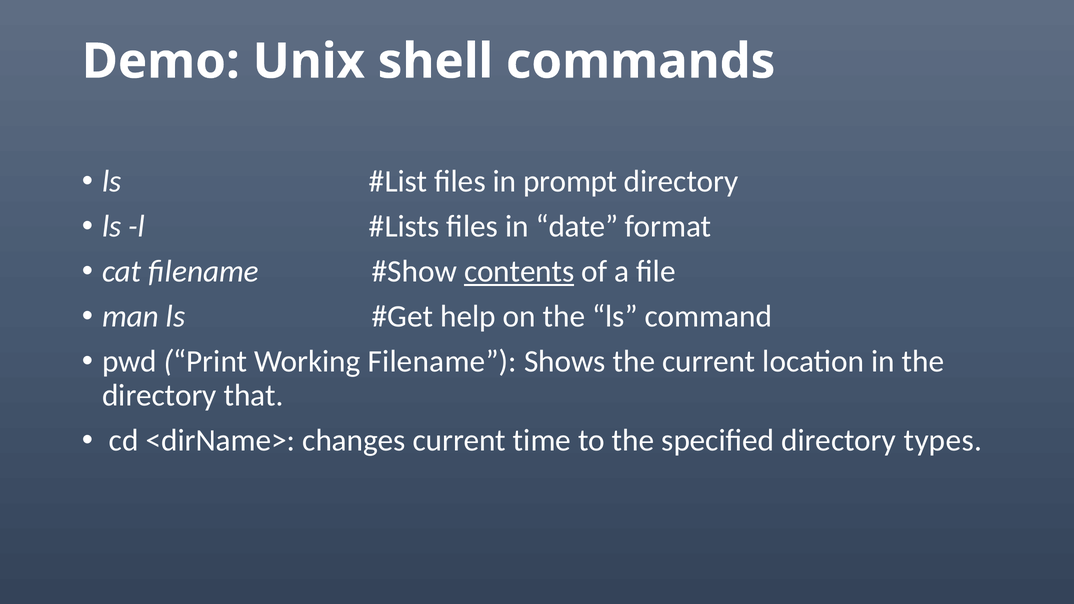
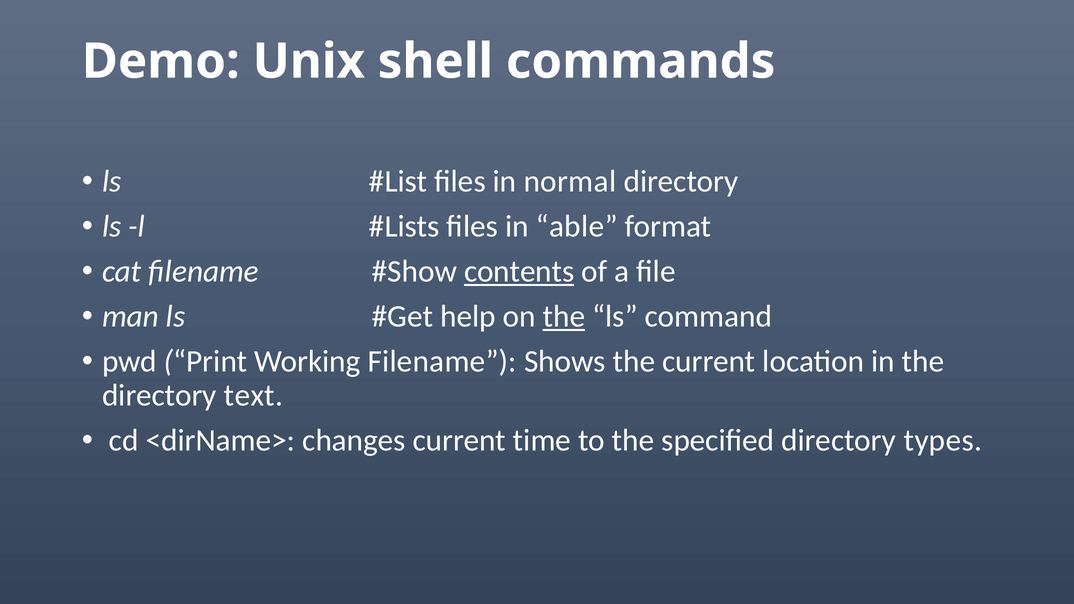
prompt: prompt -> normal
date: date -> able
the at (564, 317) underline: none -> present
that: that -> text
